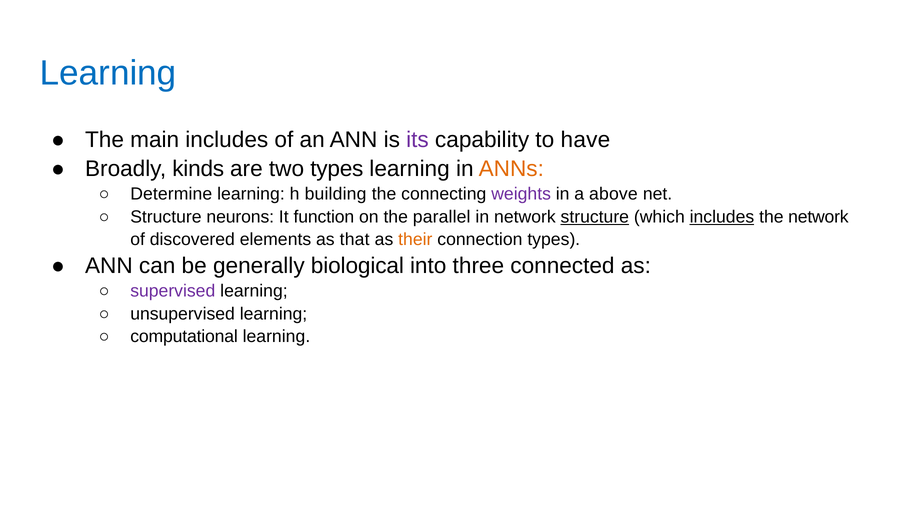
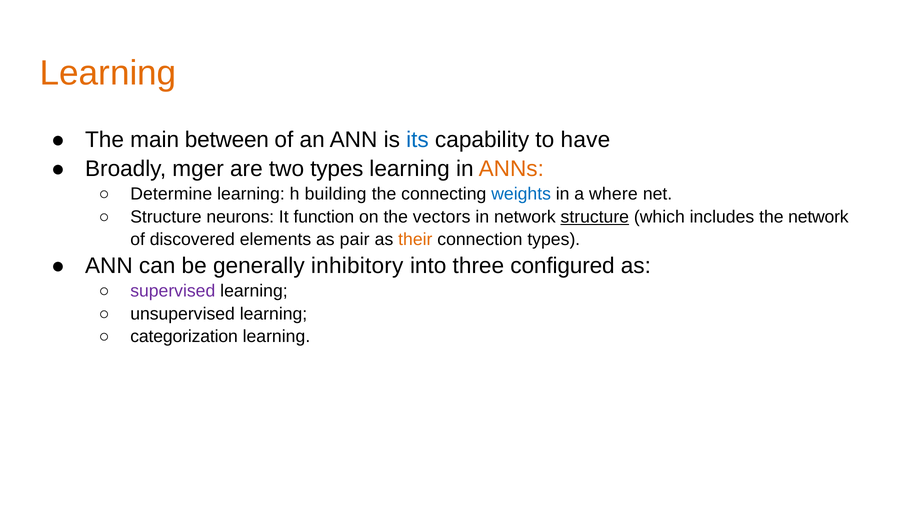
Learning at (108, 73) colour: blue -> orange
main includes: includes -> between
its colour: purple -> blue
kinds: kinds -> mger
weights colour: purple -> blue
above: above -> where
parallel: parallel -> vectors
includes at (722, 217) underline: present -> none
that: that -> pair
biological: biological -> inhibitory
connected: connected -> configured
computational: computational -> categorization
